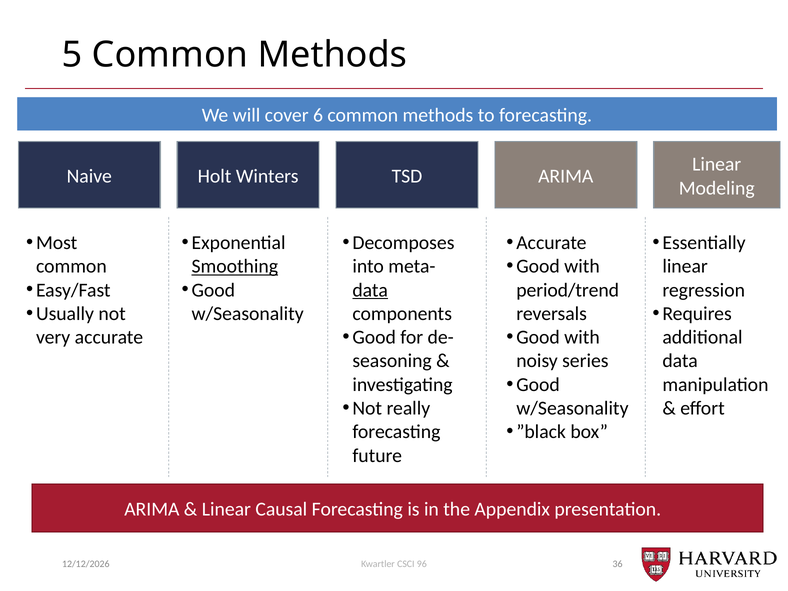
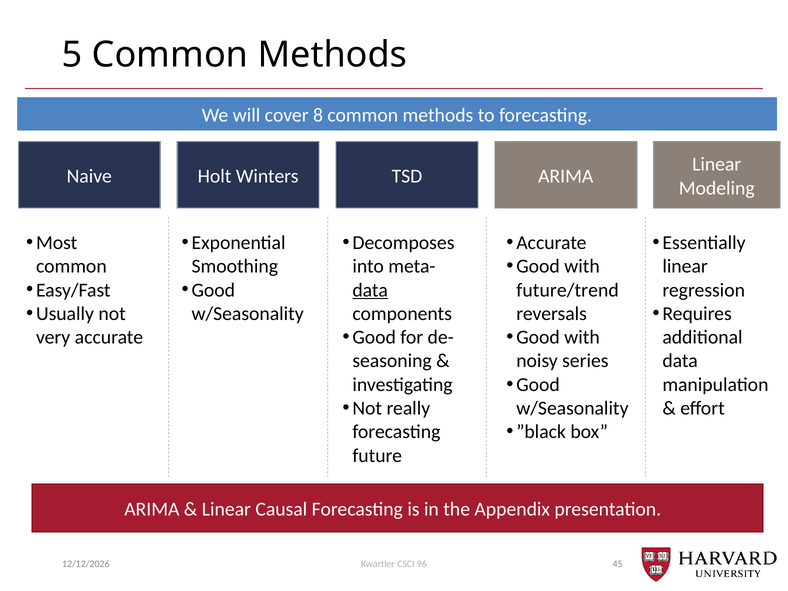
6: 6 -> 8
Smoothing underline: present -> none
period/trend: period/trend -> future/trend
36: 36 -> 45
